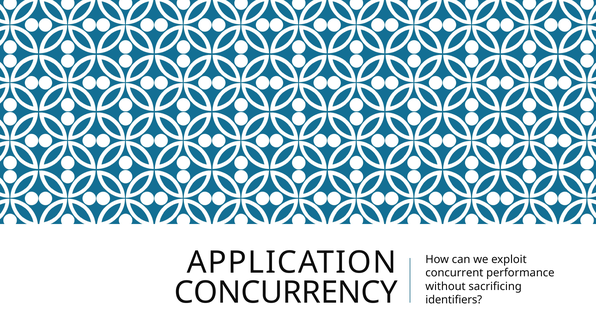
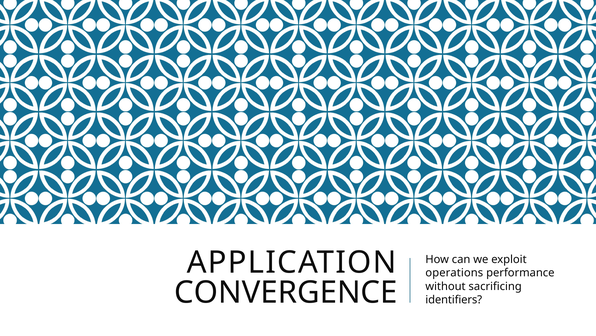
concurrent: concurrent -> operations
CONCURRENCY: CONCURRENCY -> CONVERGENCE
